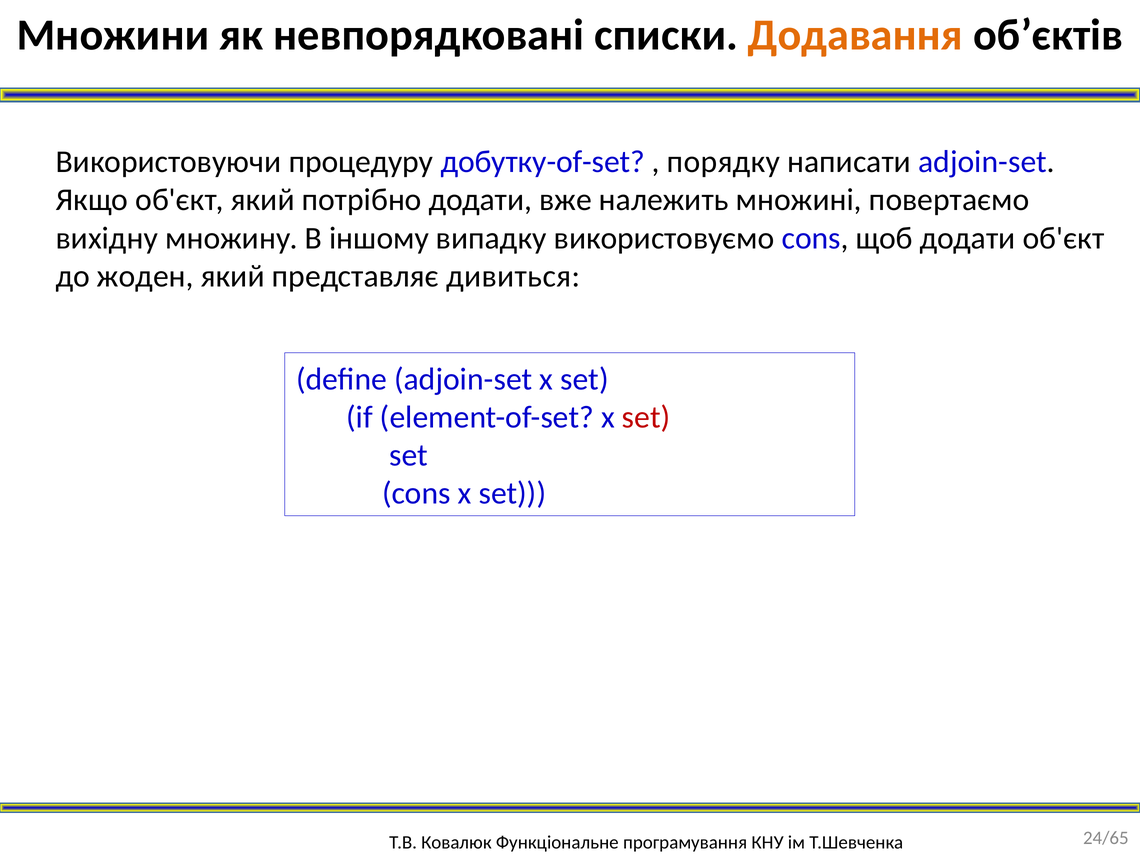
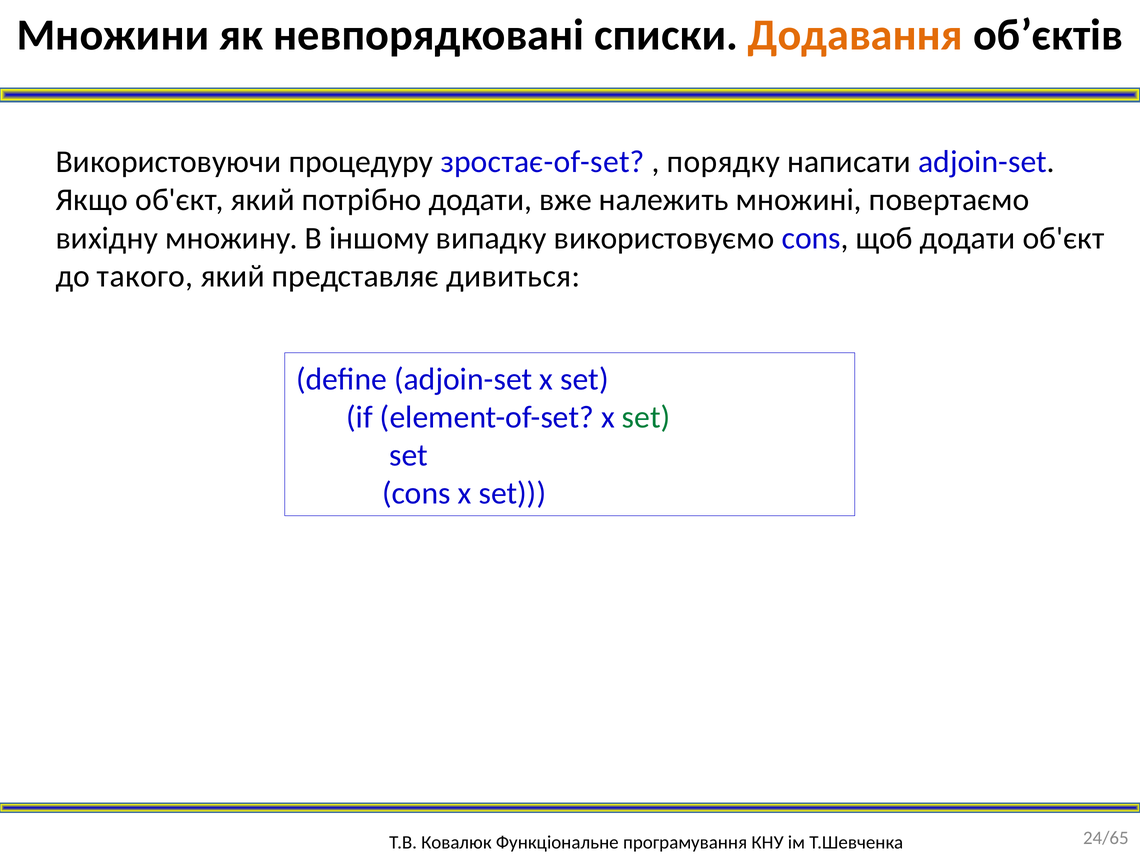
добутку-of-set: добутку-of-set -> зростає-of-set
жоден: жоден -> такого
set at (646, 417) colour: red -> green
